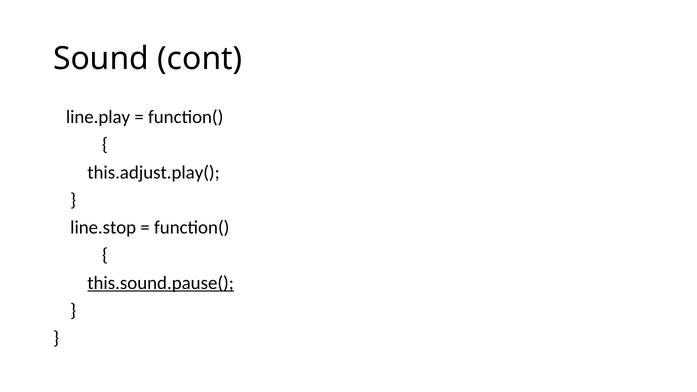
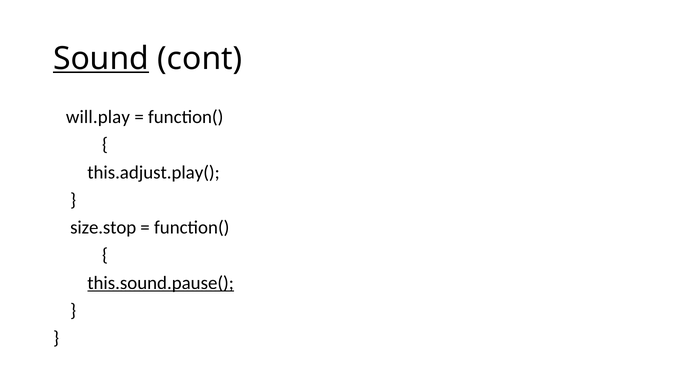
Sound underline: none -> present
line.play: line.play -> will.play
line.stop: line.stop -> size.stop
